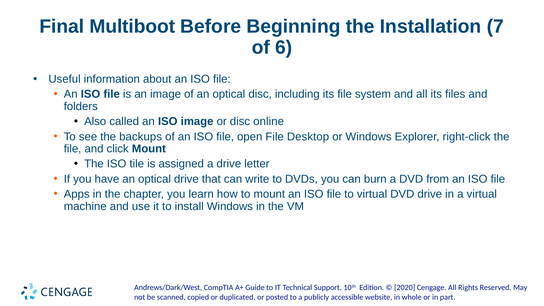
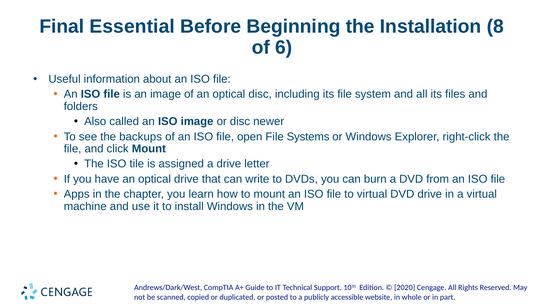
Multiboot: Multiboot -> Essential
7: 7 -> 8
online: online -> newer
Desktop: Desktop -> Systems
